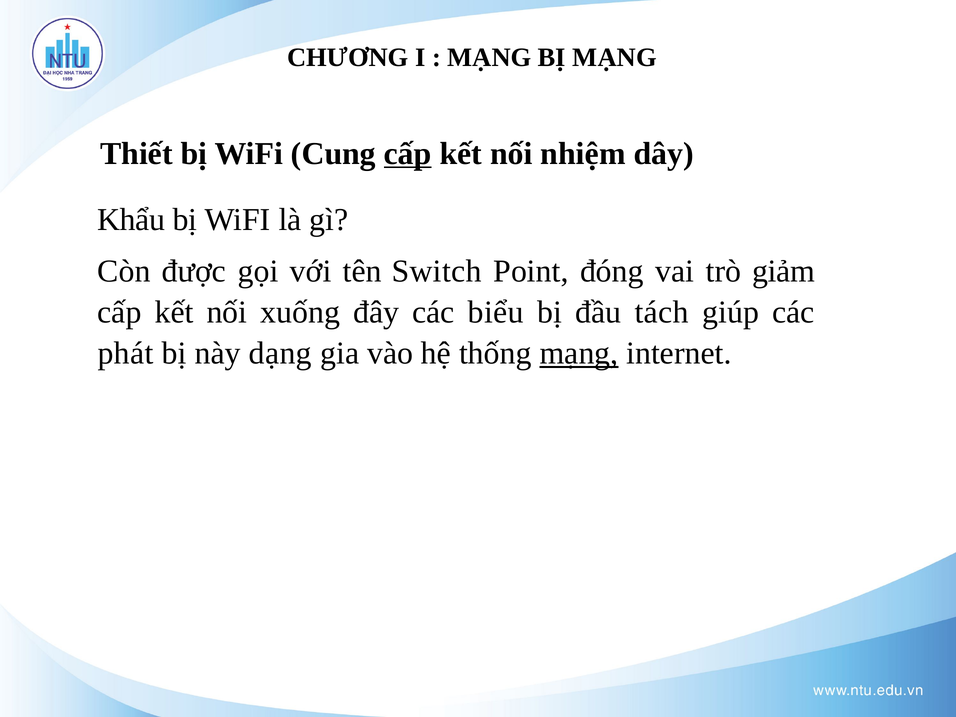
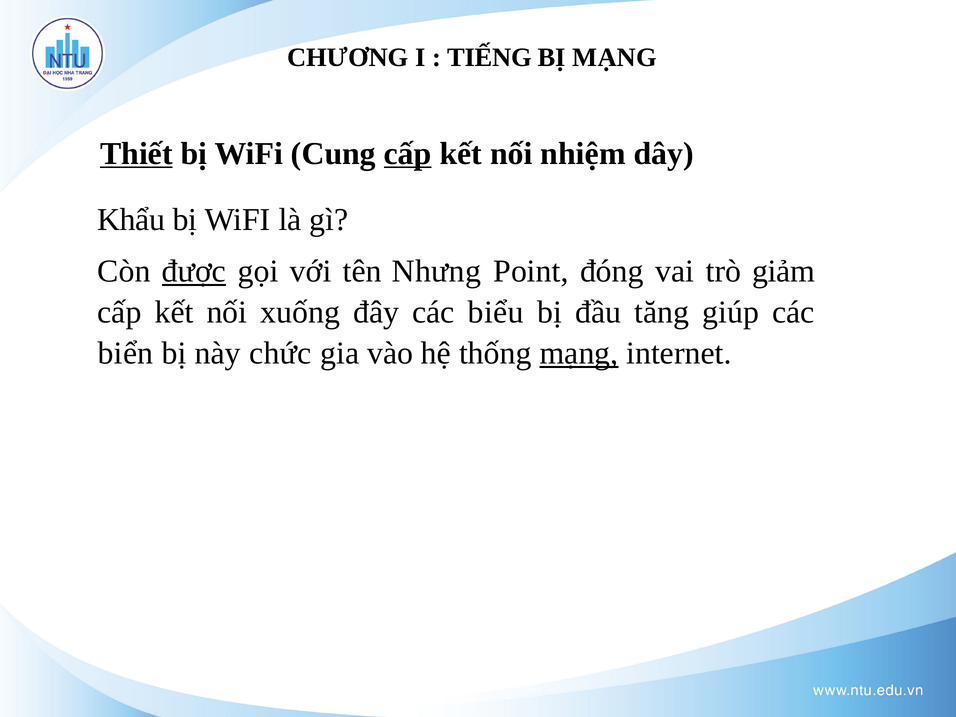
MẠNG at (489, 58): MẠNG -> TIẾNG
Thiết underline: none -> present
được underline: none -> present
Switch: Switch -> Nhưng
tách: tách -> tăng
phát: phát -> biển
dạng: dạng -> chức
